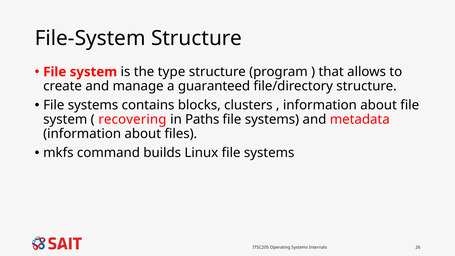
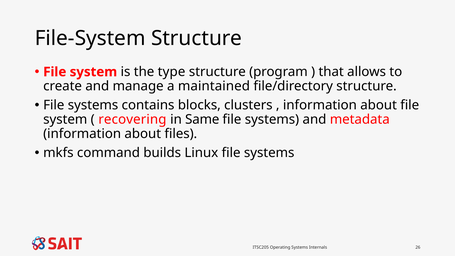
guaranteed: guaranteed -> maintained
Paths: Paths -> Same
